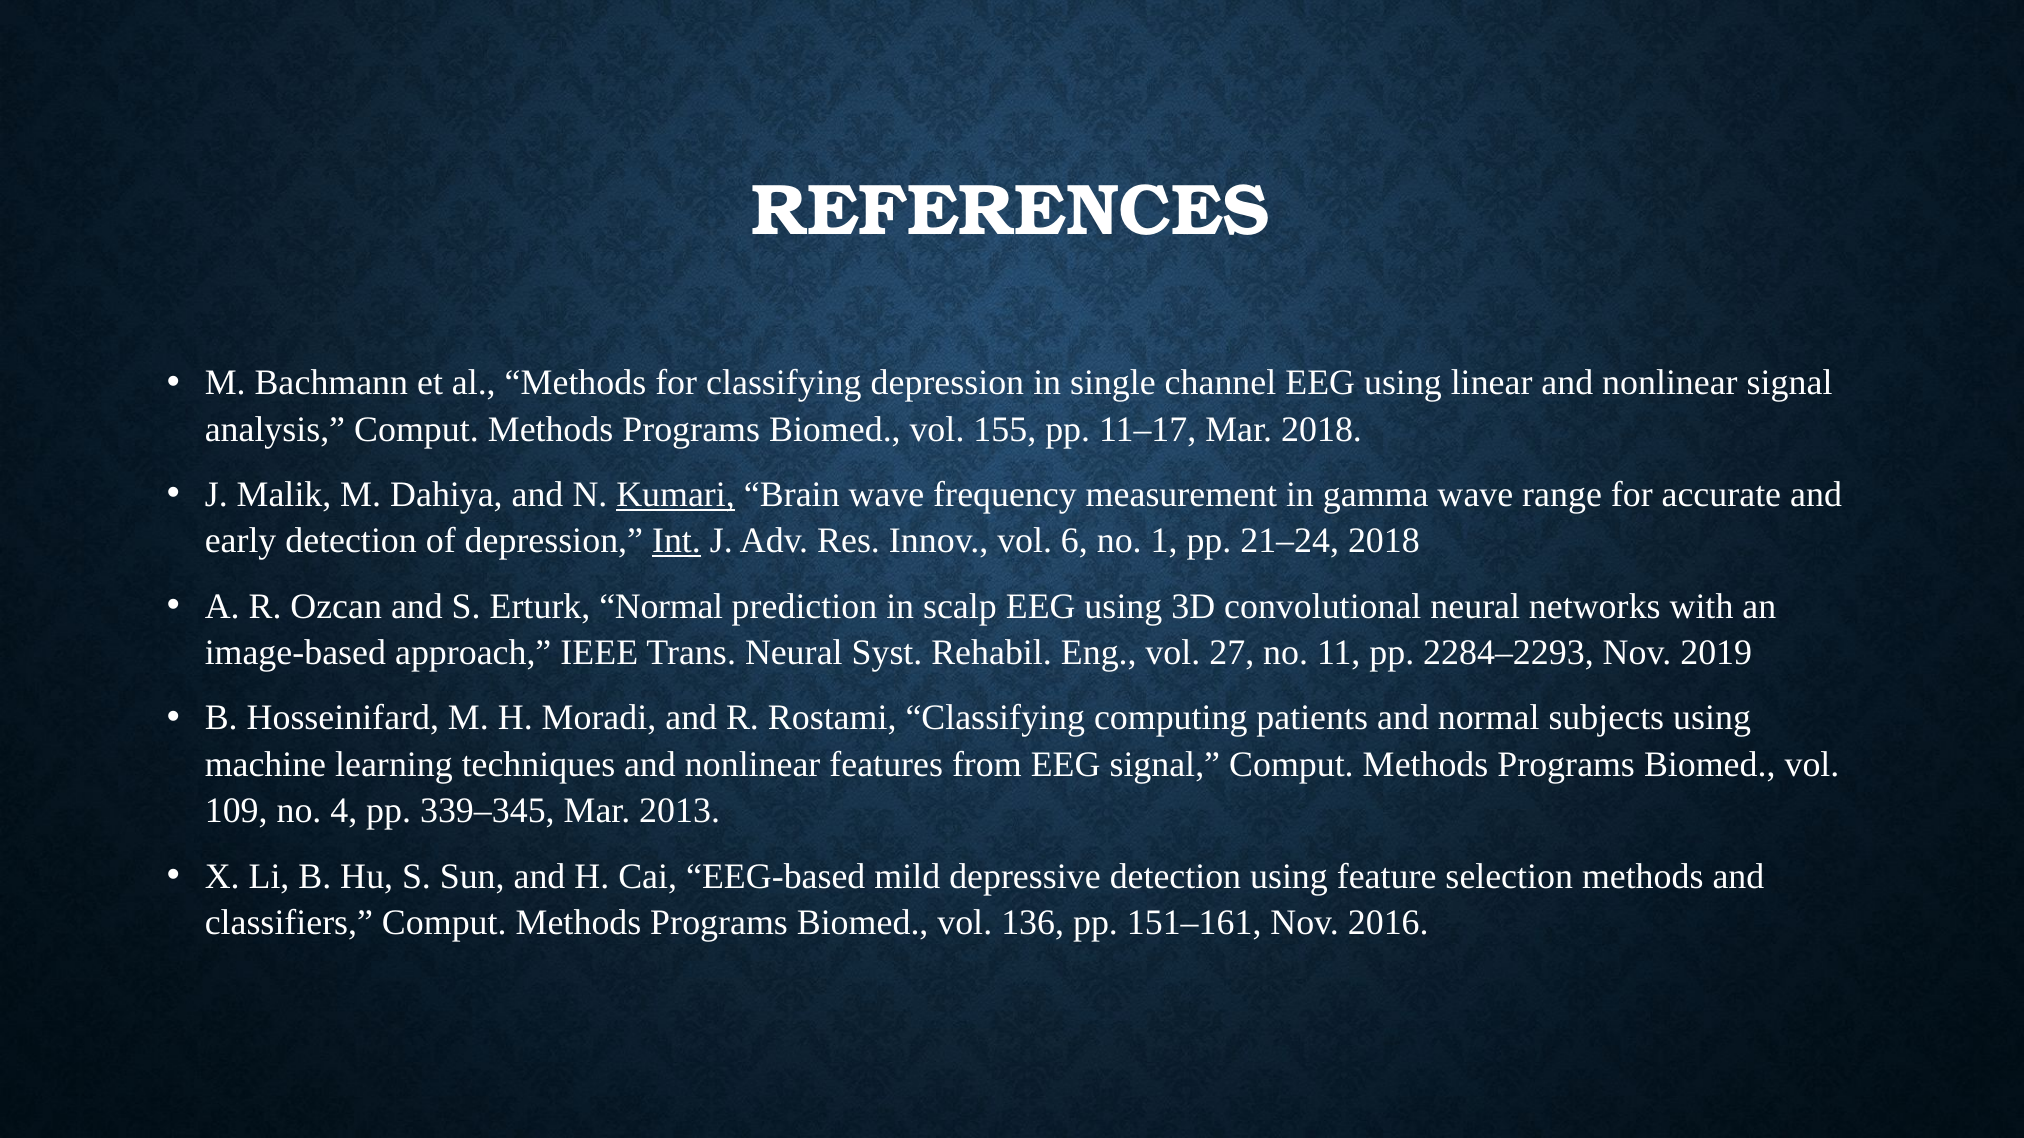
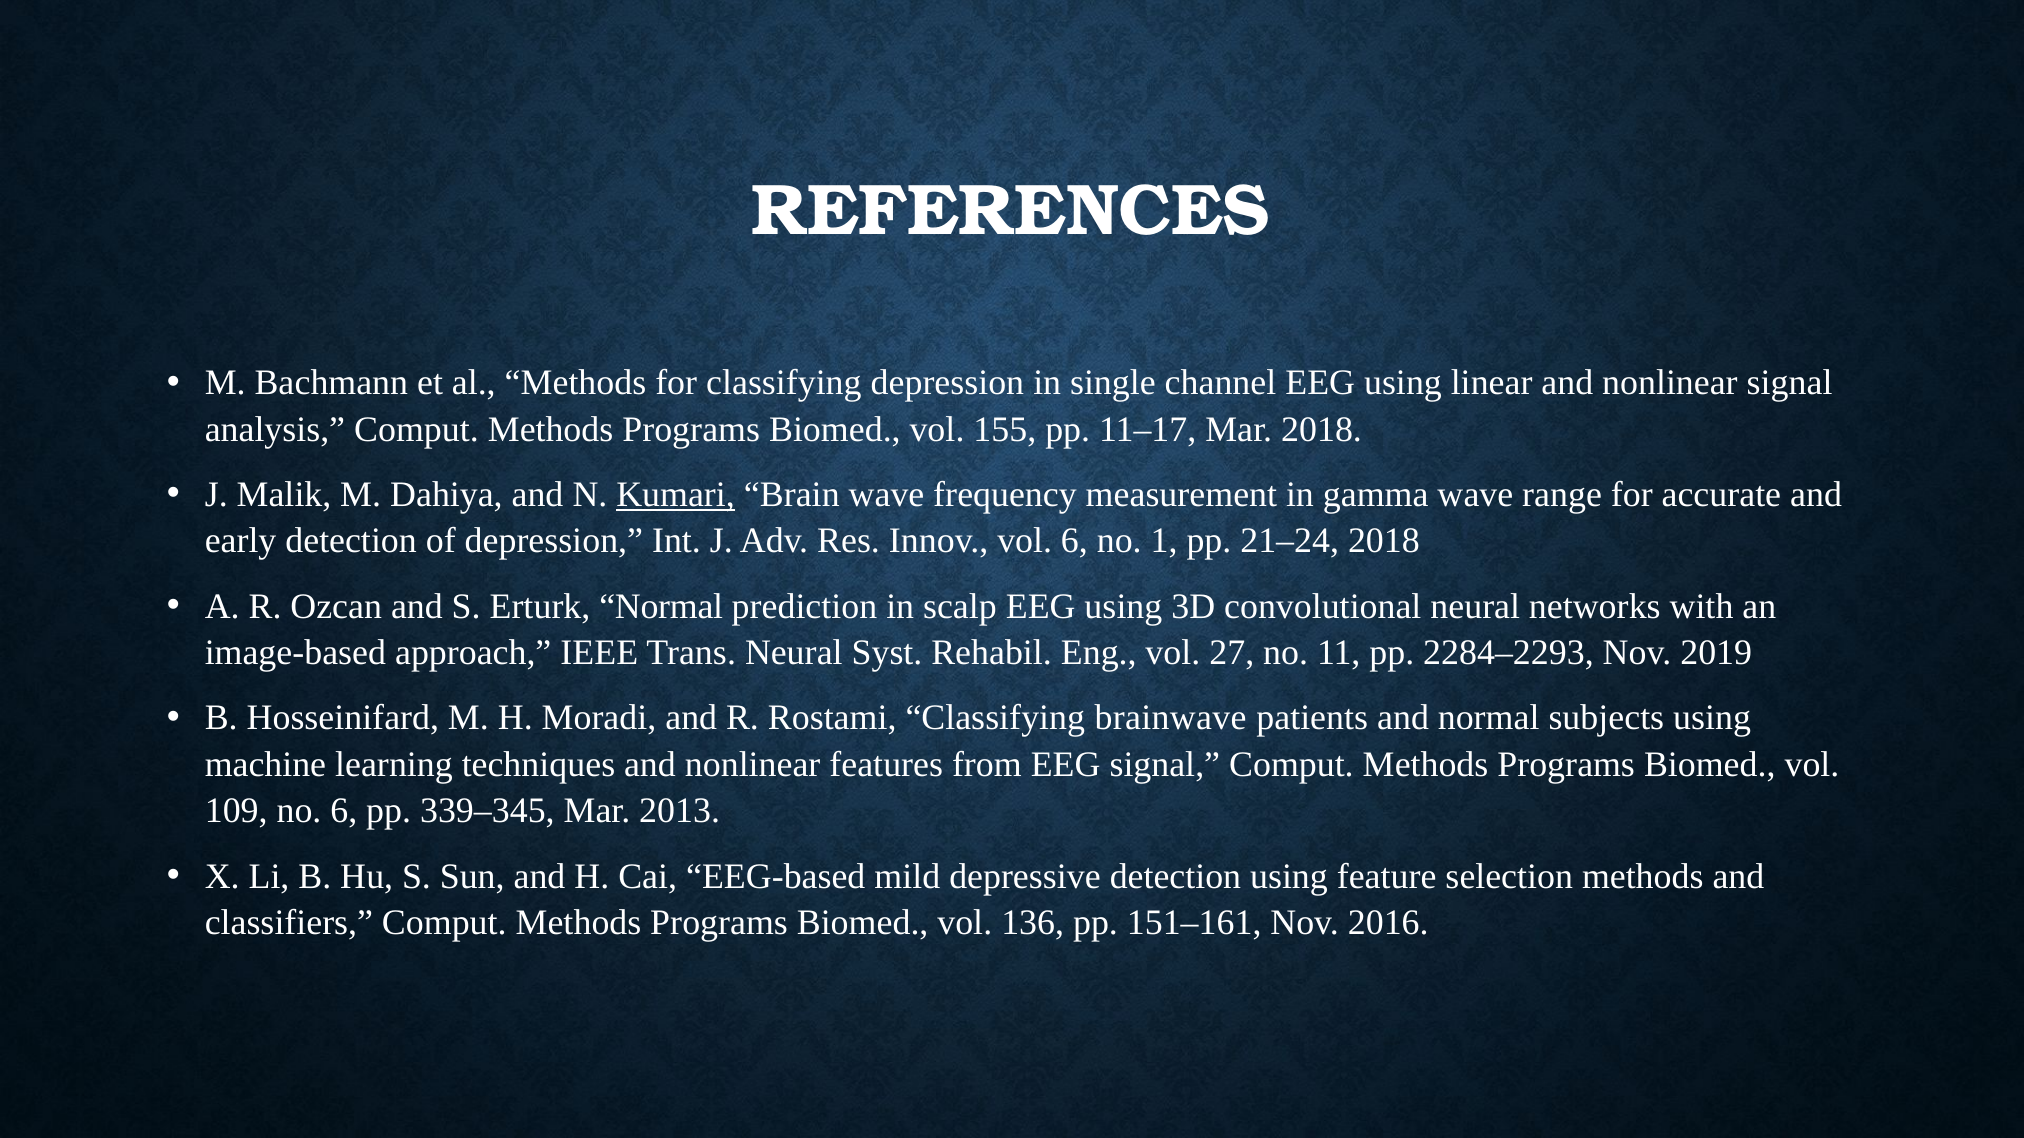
Int underline: present -> none
computing: computing -> brainwave
no 4: 4 -> 6
